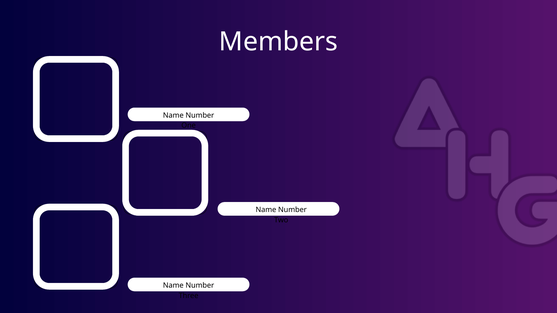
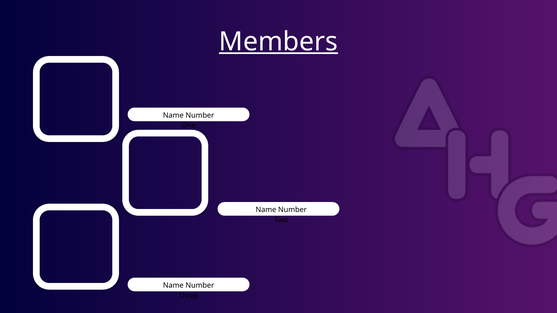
Members underline: none -> present
